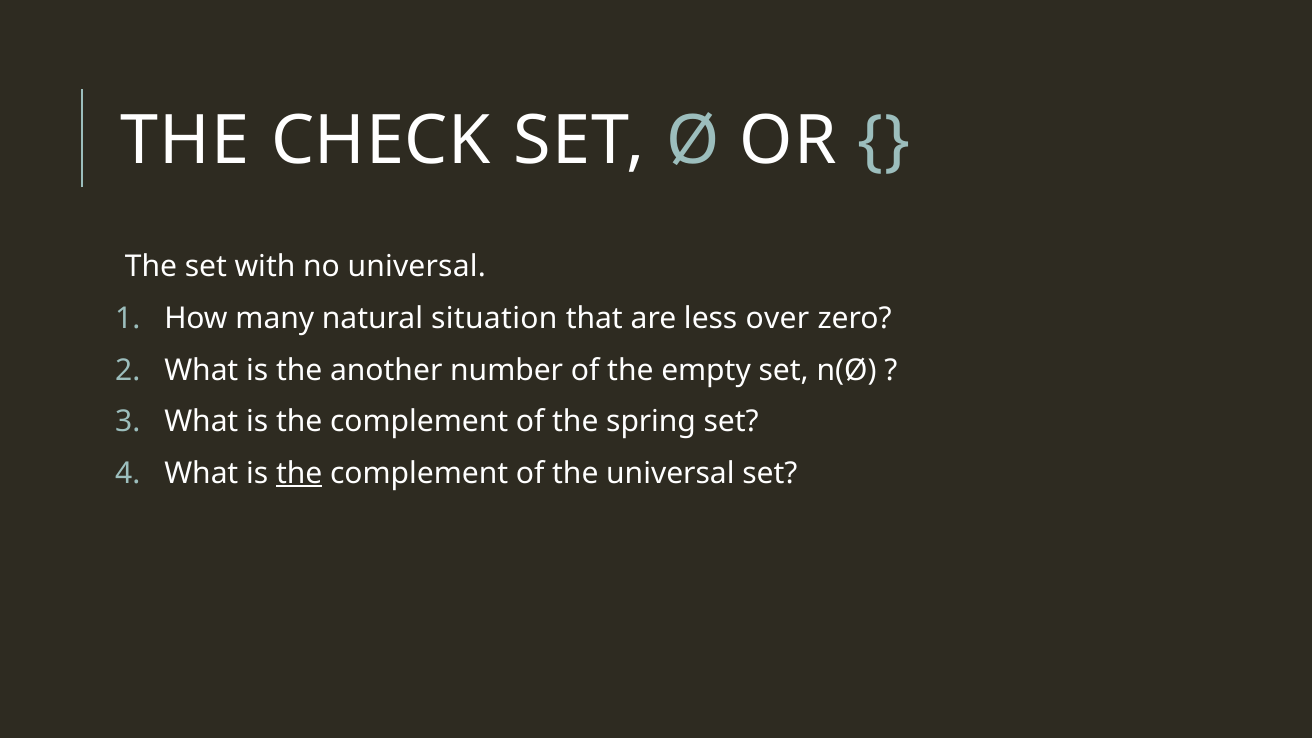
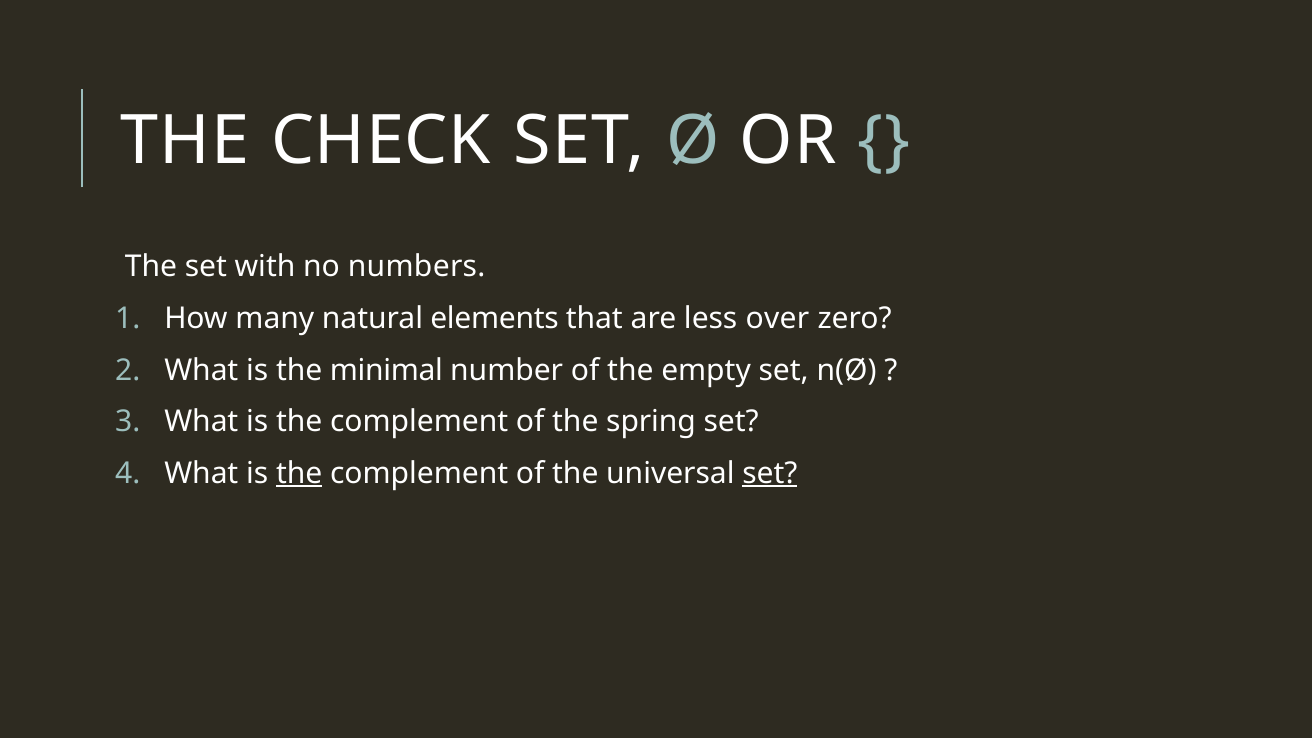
no universal: universal -> numbers
situation: situation -> elements
another: another -> minimal
set at (770, 473) underline: none -> present
